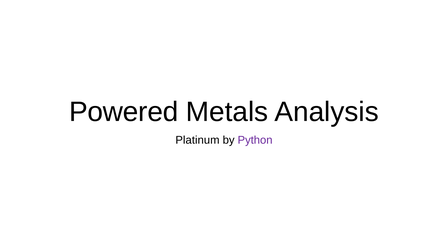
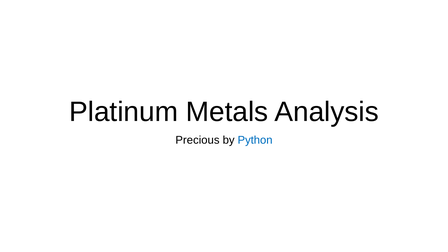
Powered: Powered -> Platinum
Platinum: Platinum -> Precious
Python colour: purple -> blue
